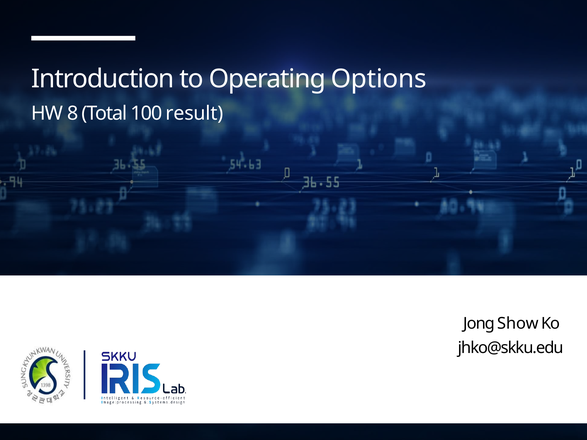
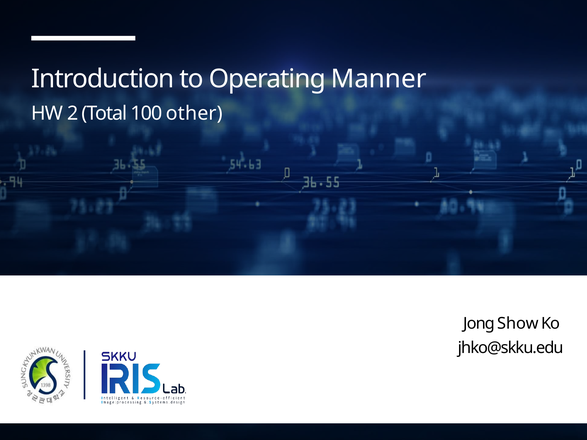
Options: Options -> Manner
8: 8 -> 2
result: result -> other
